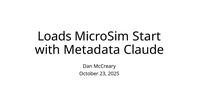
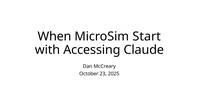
Loads: Loads -> When
Metadata: Metadata -> Accessing
